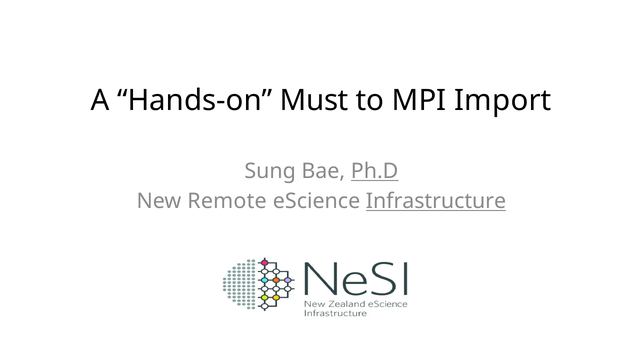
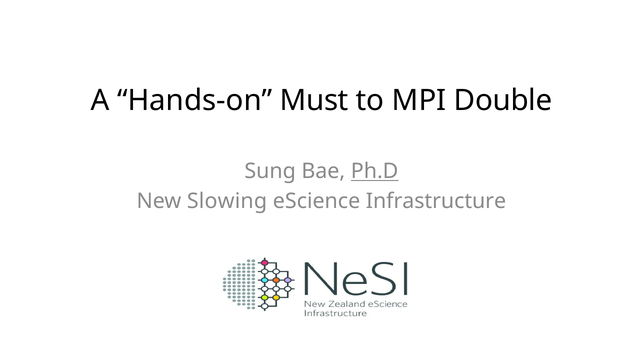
Import: Import -> Double
Remote: Remote -> Slowing
Infrastructure underline: present -> none
